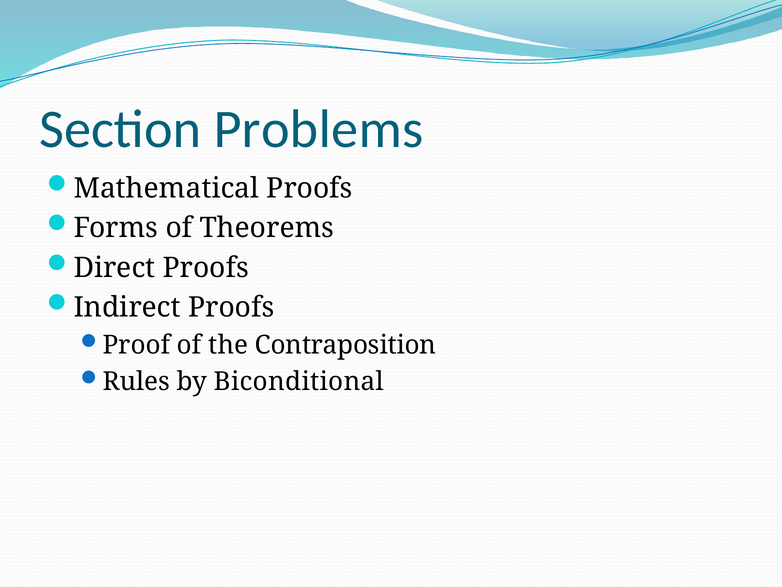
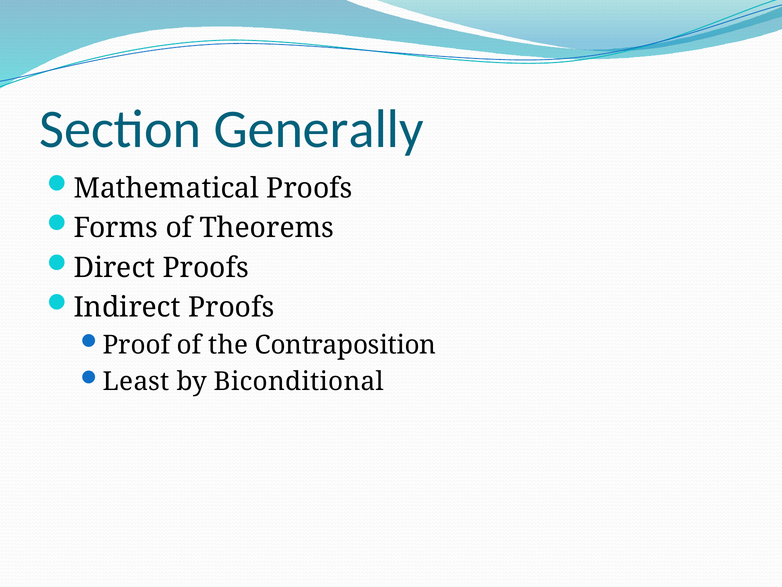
Problems: Problems -> Generally
Rules: Rules -> Least
